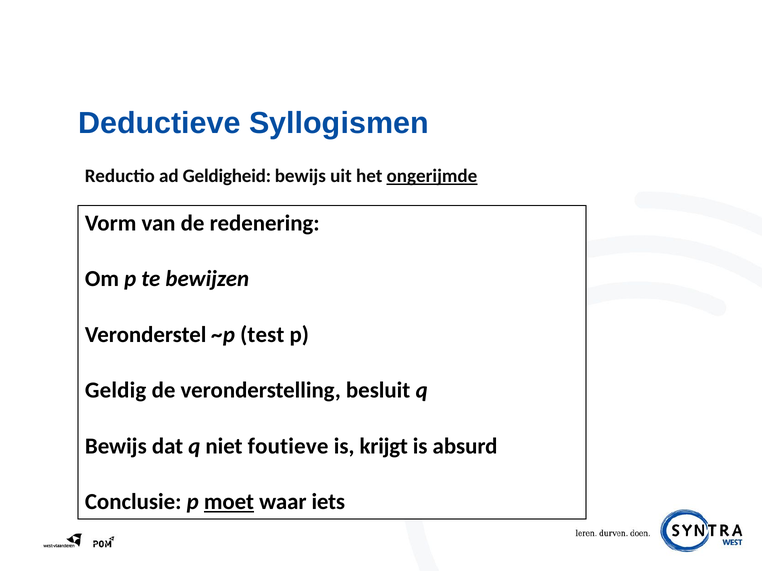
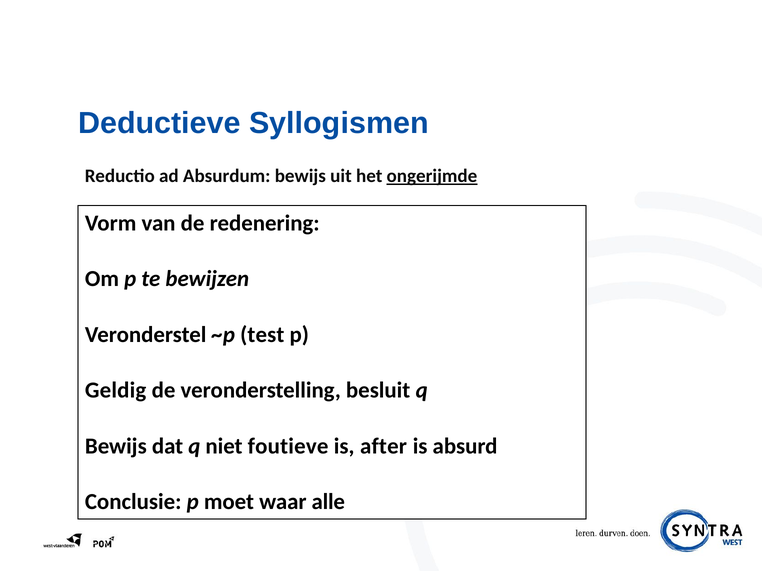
Geldigheid: Geldigheid -> Absurdum
krijgt: krijgt -> after
moet underline: present -> none
iets: iets -> alle
